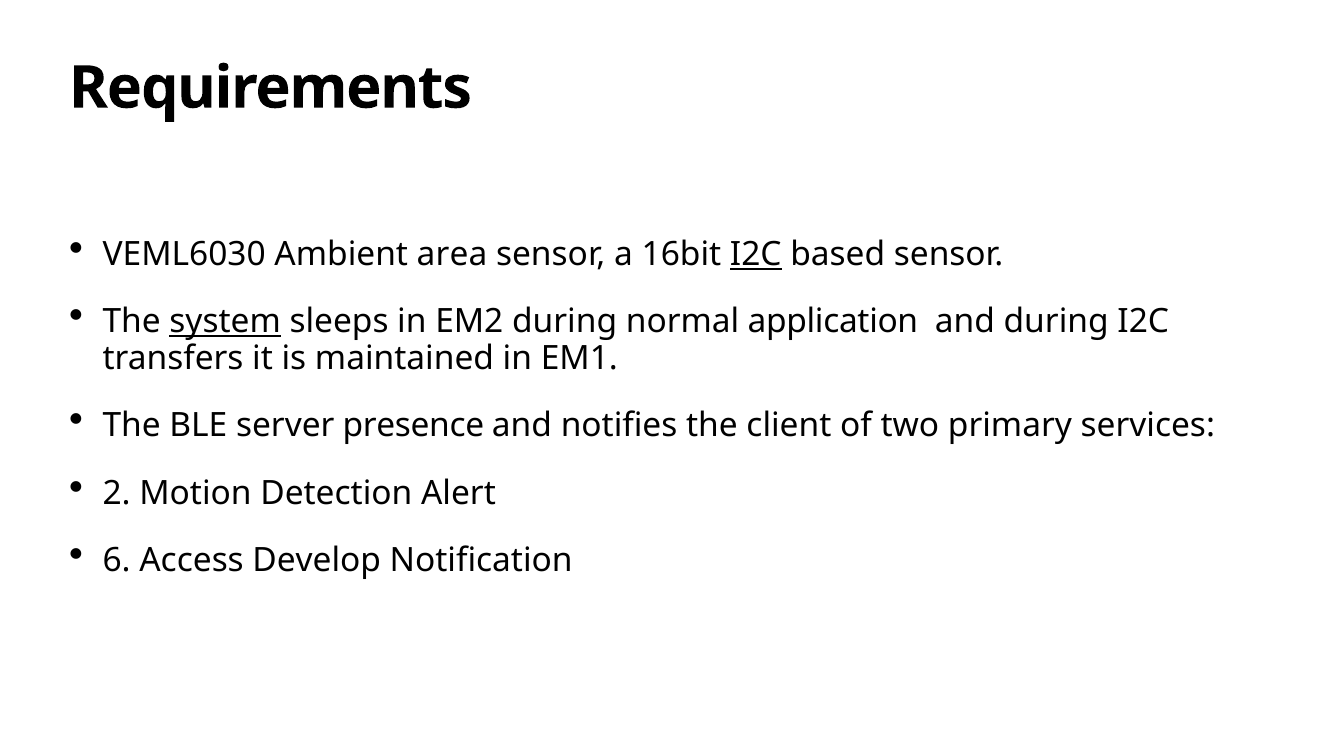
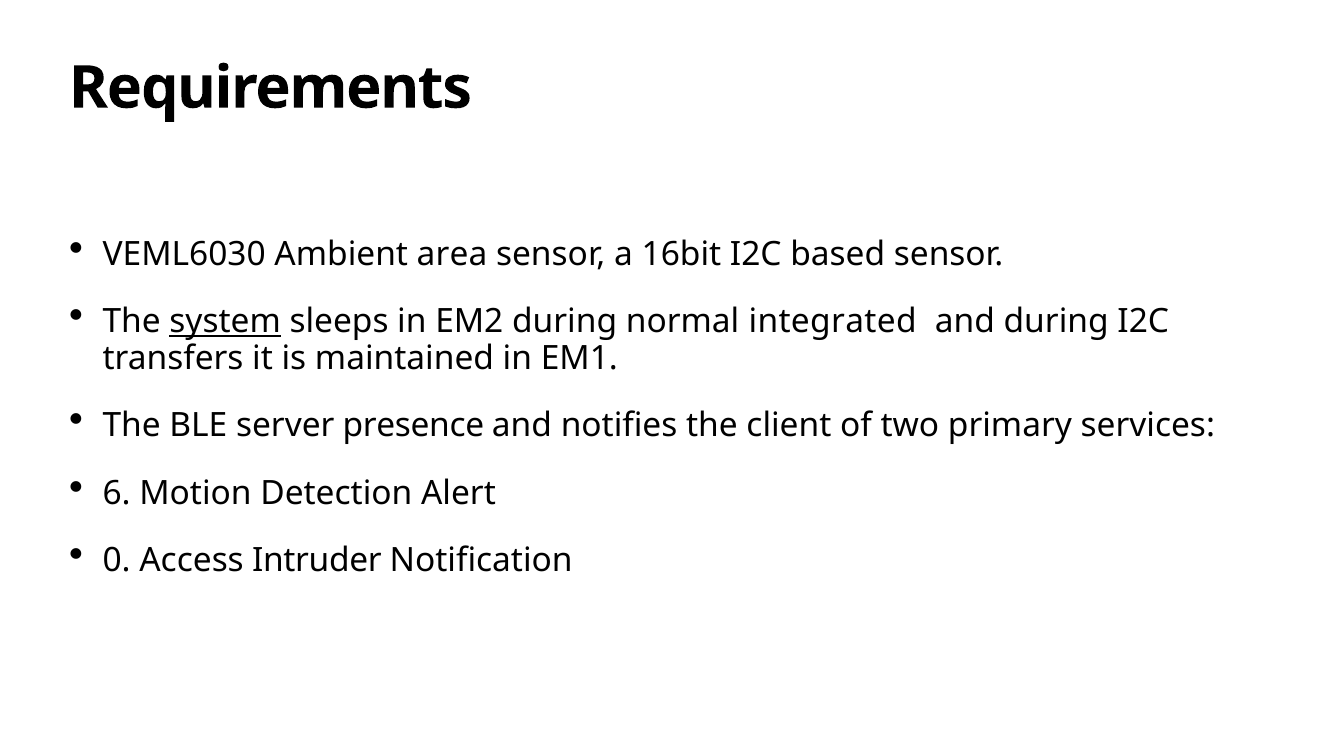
I2C at (756, 254) underline: present -> none
application: application -> integrated
2: 2 -> 6
6: 6 -> 0
Develop: Develop -> Intruder
